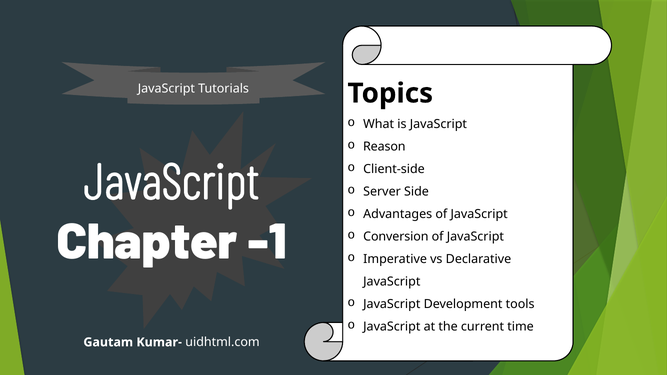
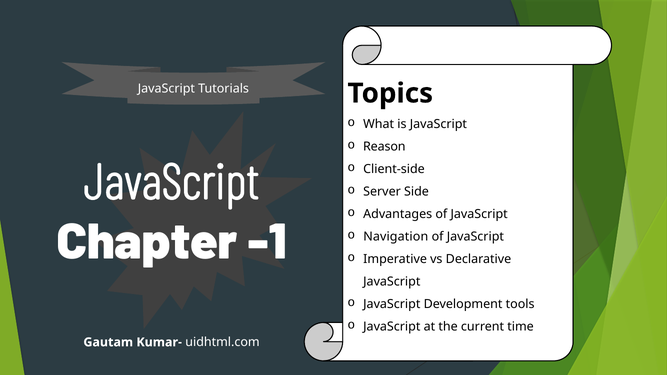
Conversion: Conversion -> Navigation
